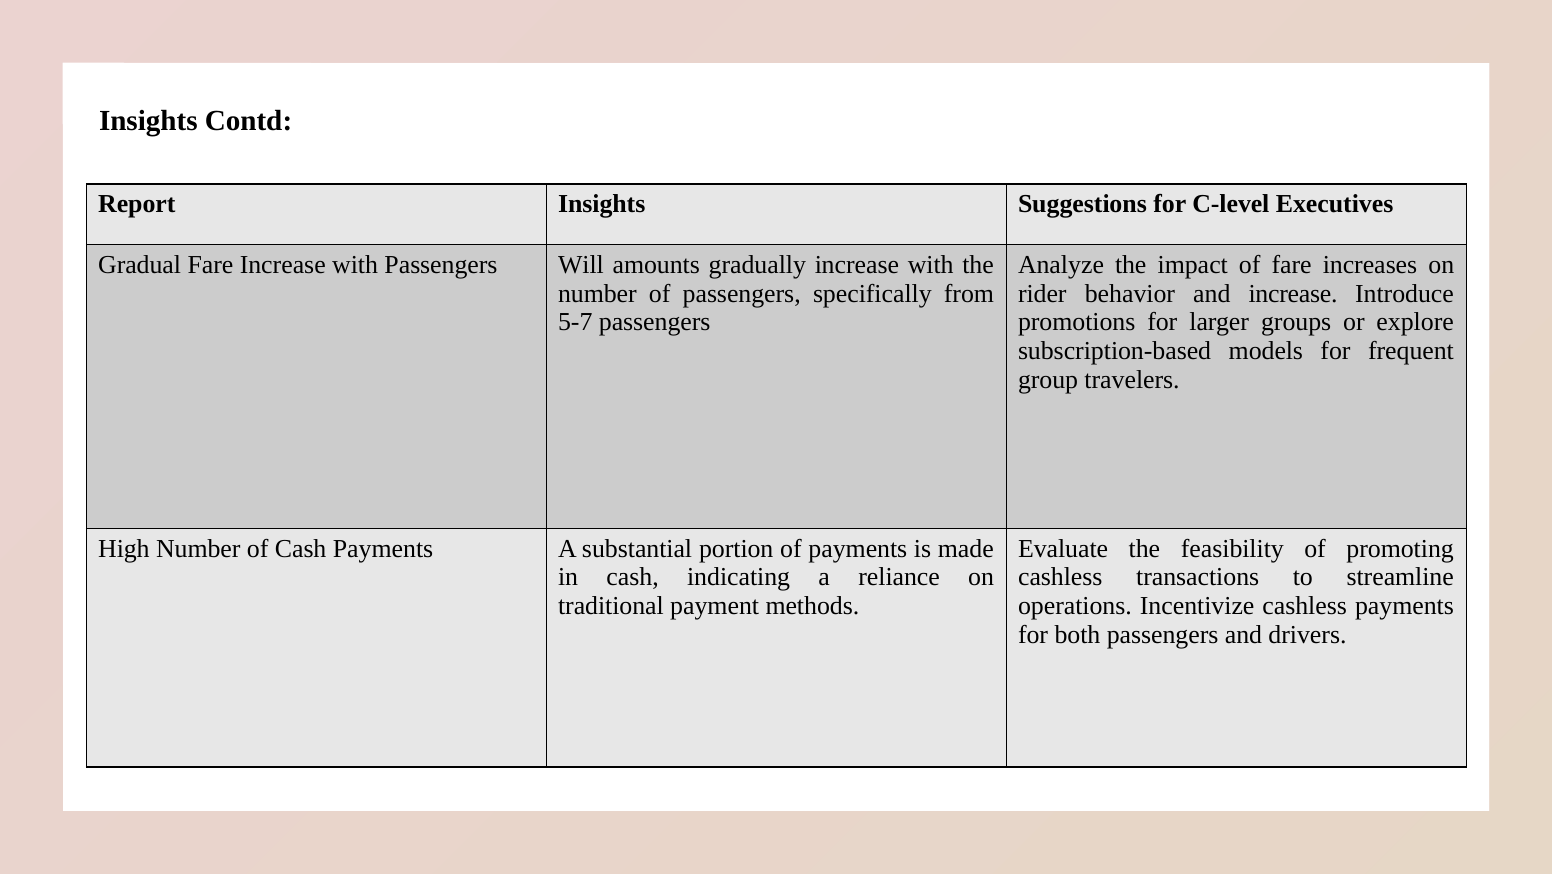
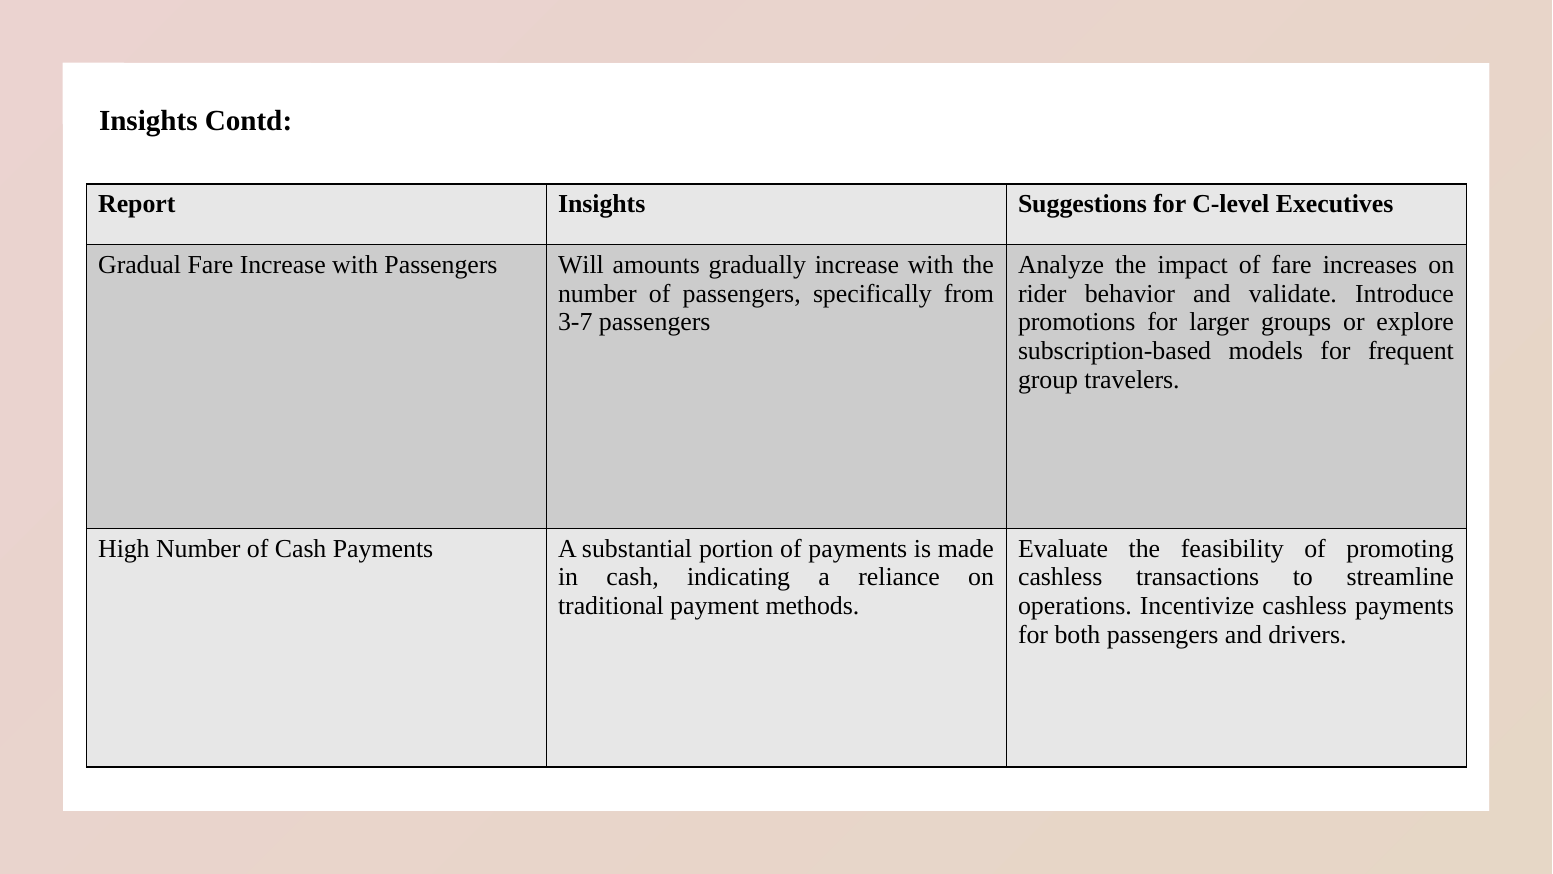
and increase: increase -> validate
5-7: 5-7 -> 3-7
